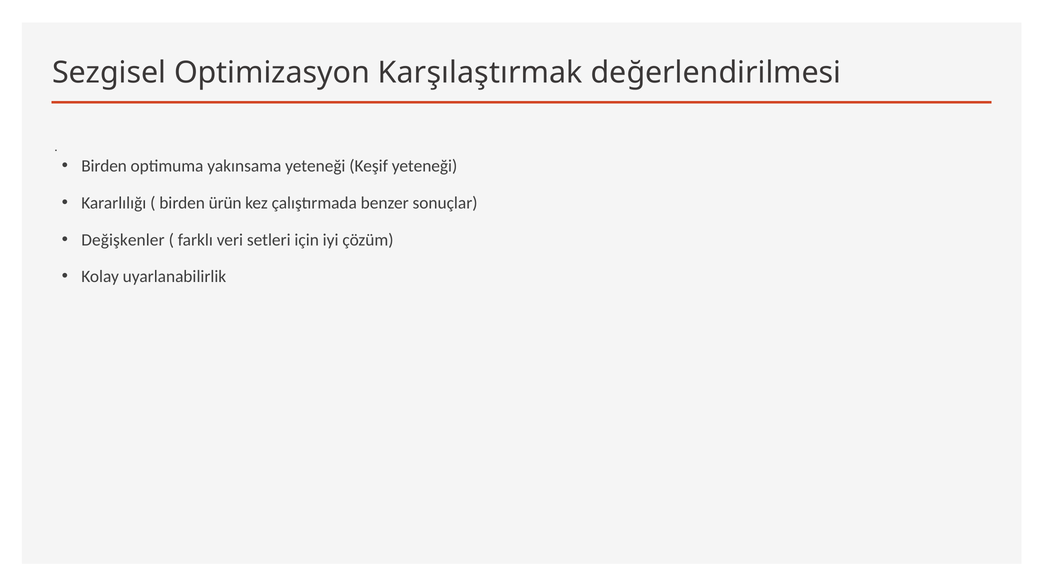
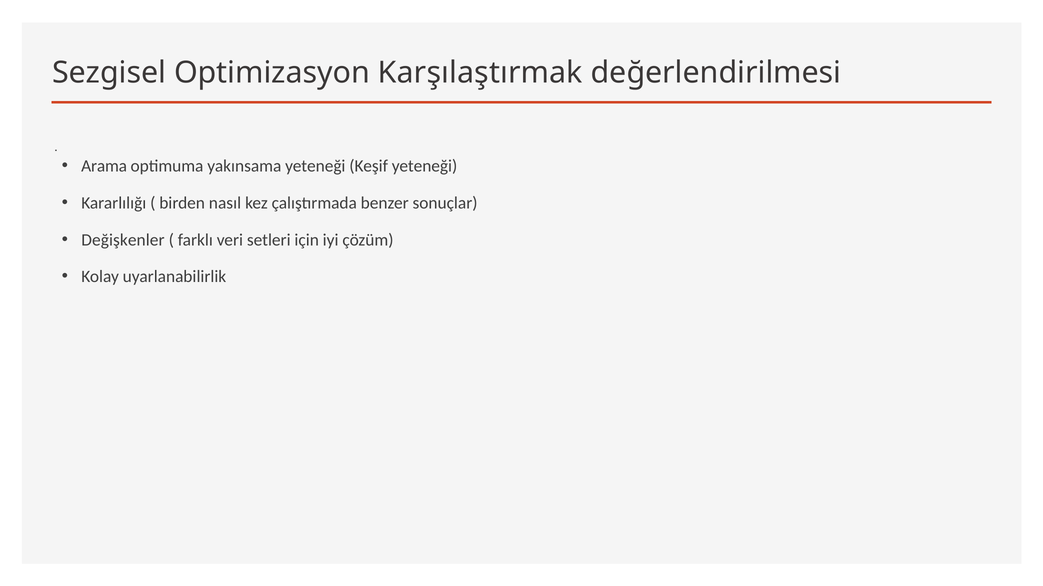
Birden at (104, 166): Birden -> Arama
ürün: ürün -> nasıl
